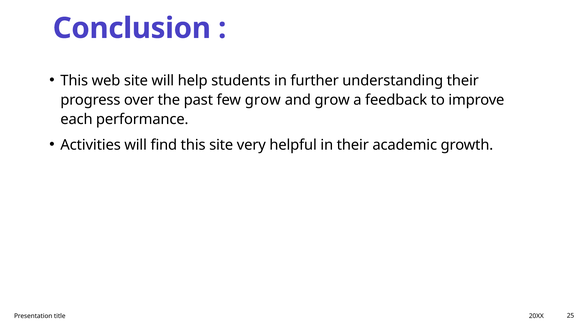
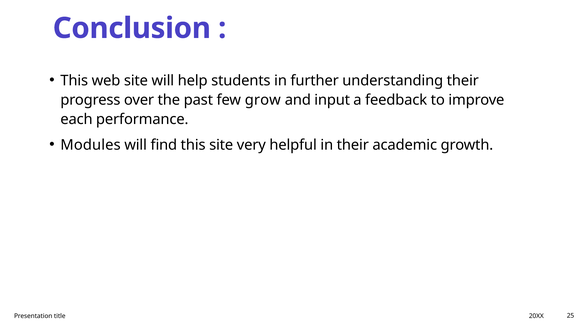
and grow: grow -> input
Activities: Activities -> Modules
